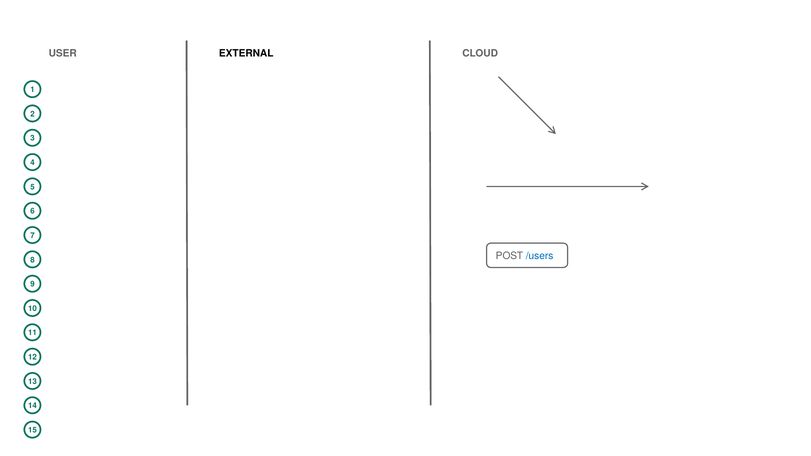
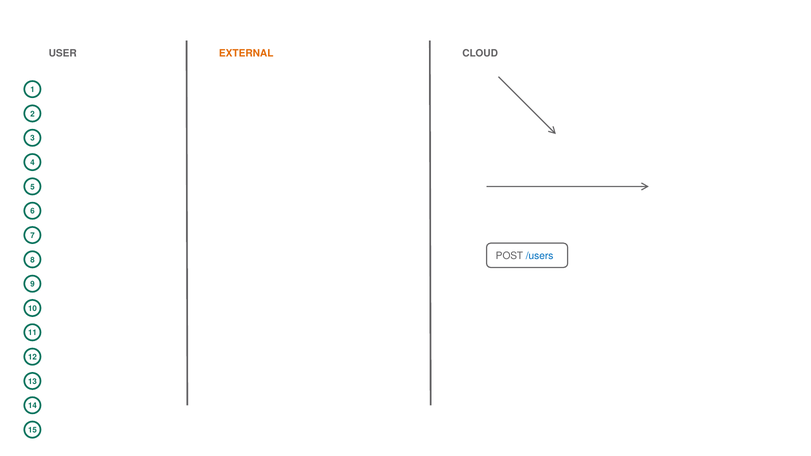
EXTERNAL colour: black -> orange
